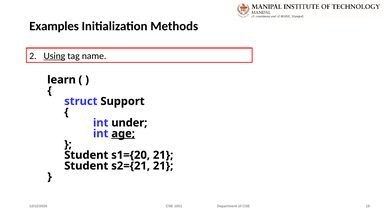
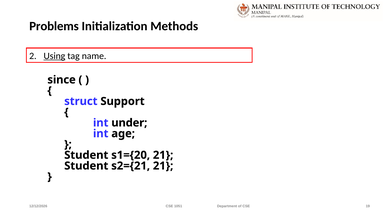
Examples: Examples -> Problems
learn: learn -> since
age underline: present -> none
